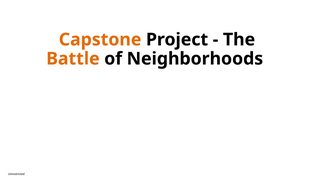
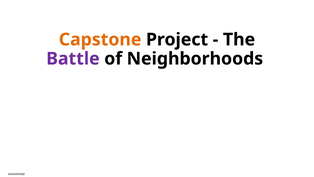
Battle colour: orange -> purple
